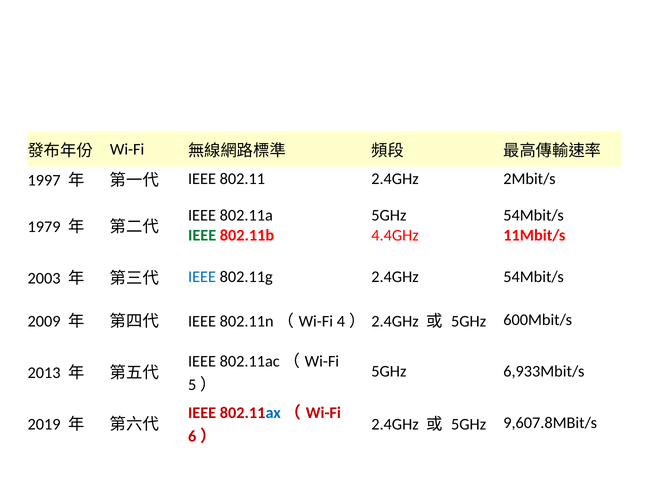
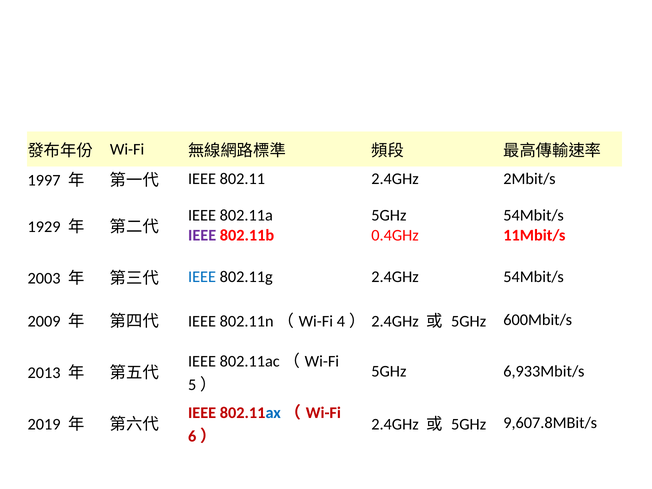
1979: 1979 -> 1929
IEEE at (202, 235) colour: green -> purple
4.4GHz: 4.4GHz -> 0.4GHz
